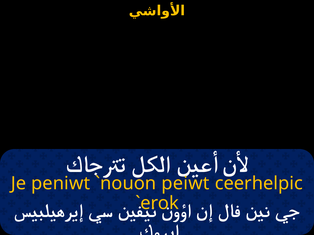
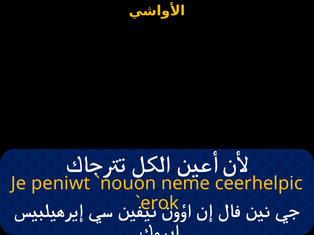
peiwt: peiwt -> neme
